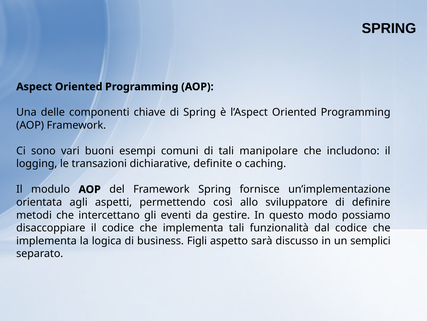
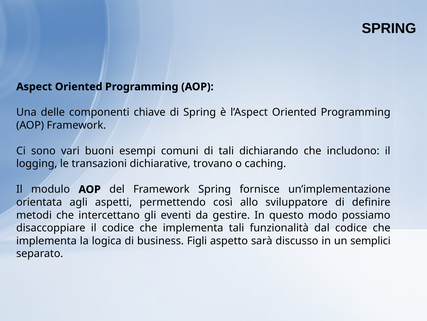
manipolare: manipolare -> dichiarando
definite: definite -> trovano
